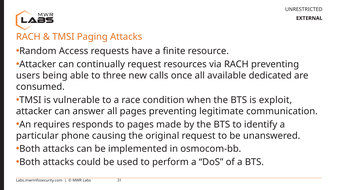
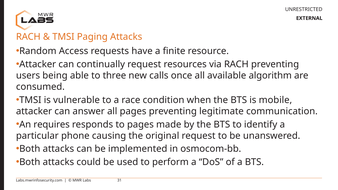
dedicated: dedicated -> algorithm
exploit: exploit -> mobile
